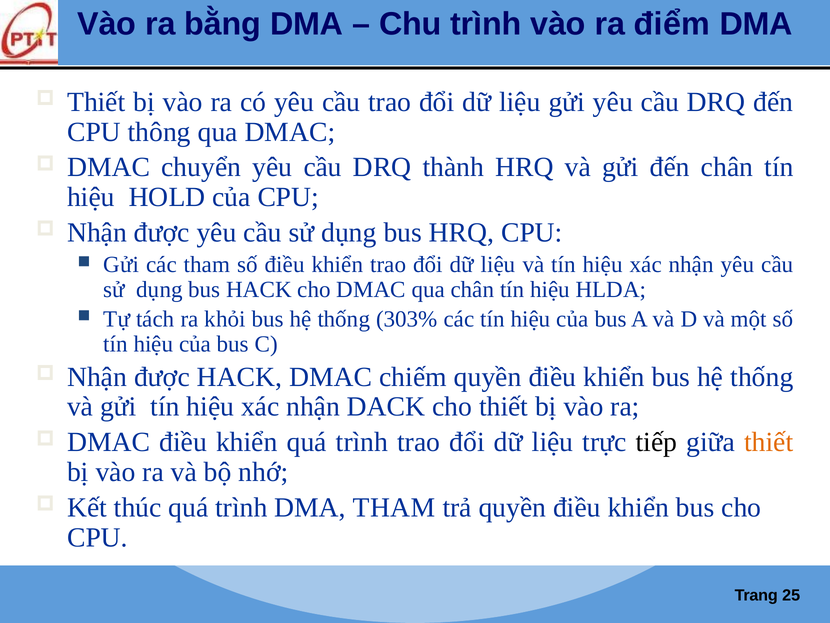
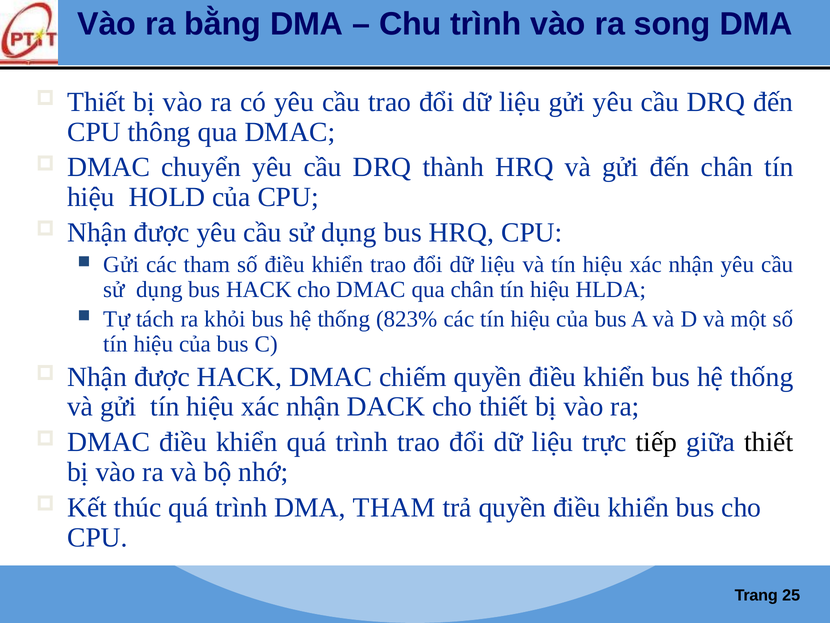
điểm: điểm -> song
303%: 303% -> 823%
thiết at (769, 442) colour: orange -> black
